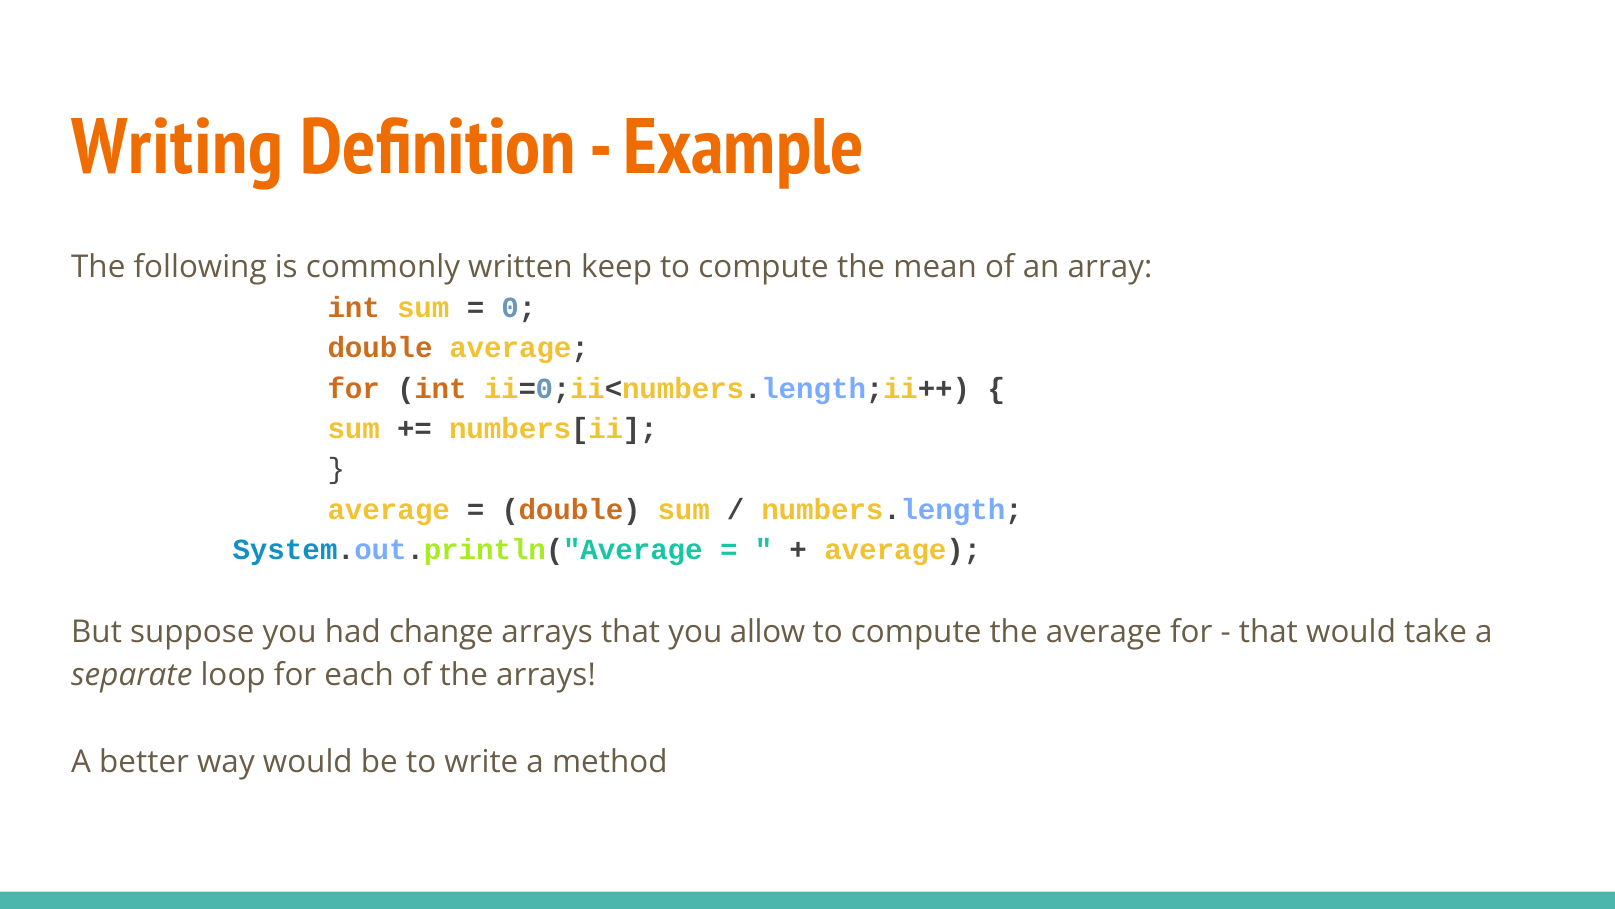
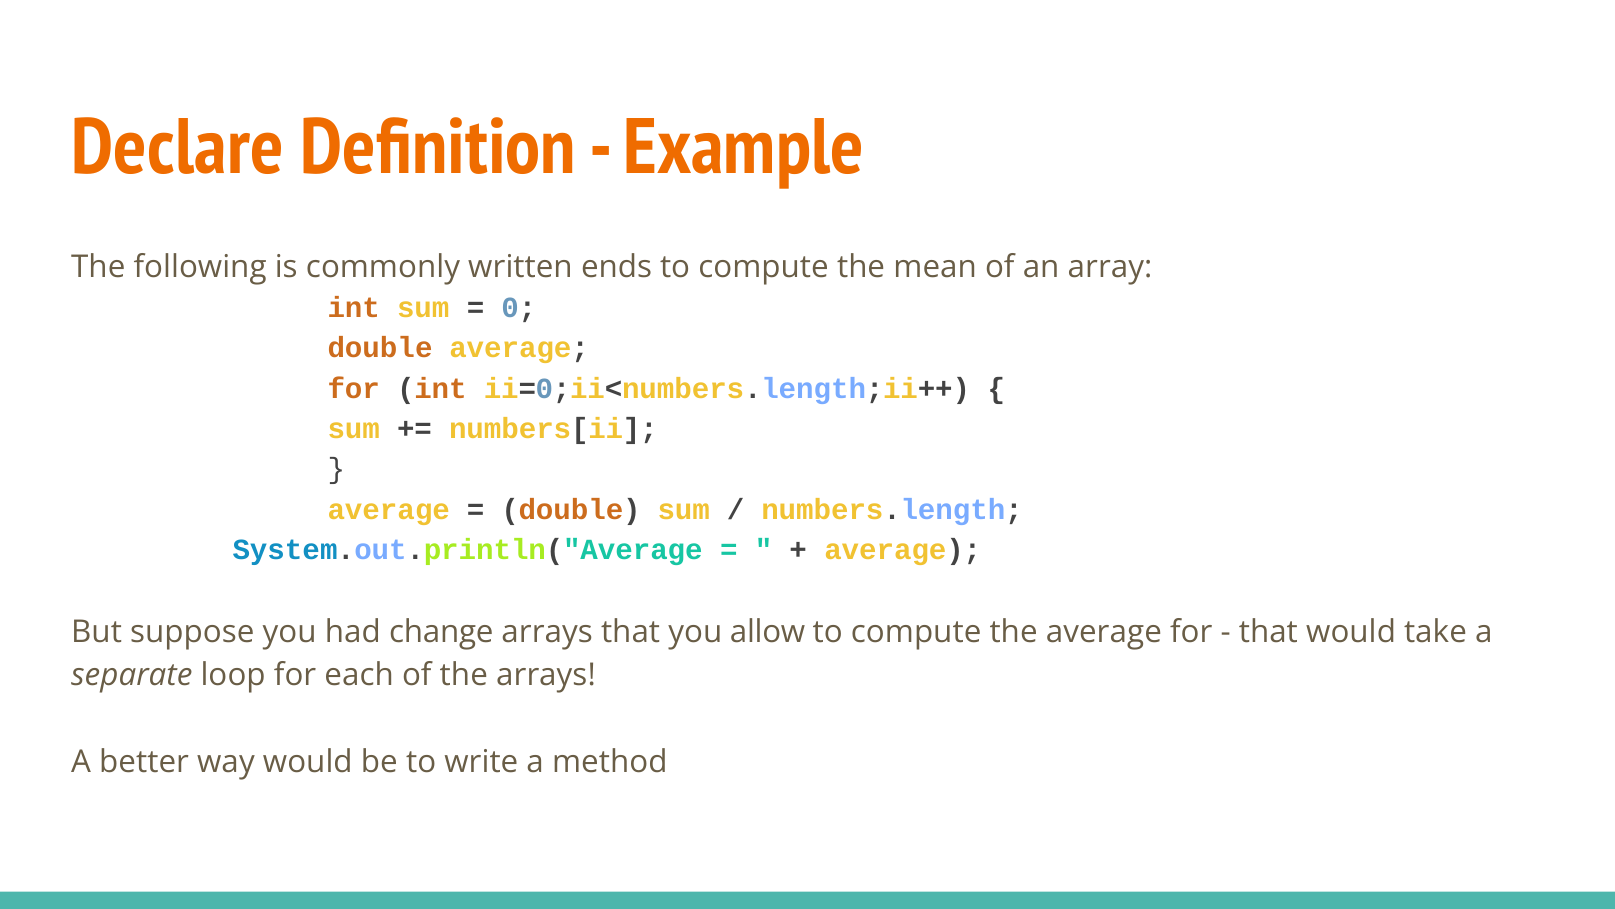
Writing: Writing -> Declare
keep: keep -> ends
